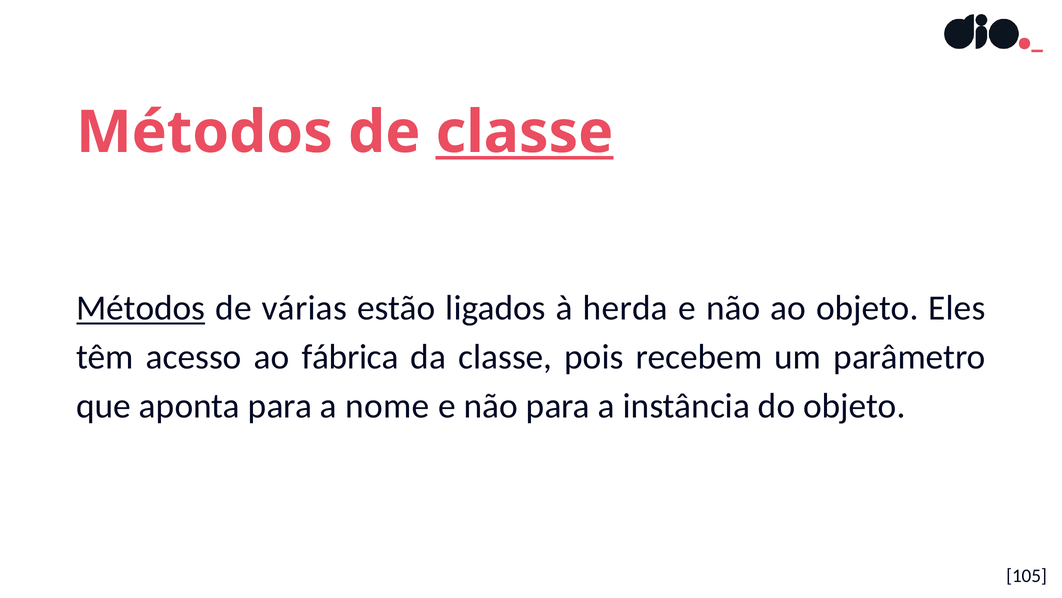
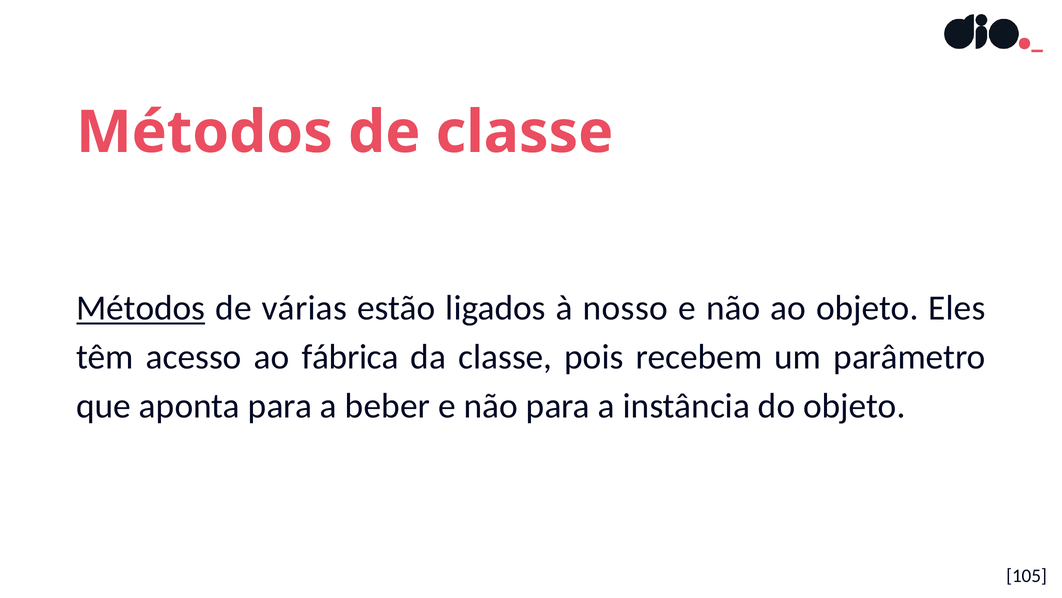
classe at (525, 132) underline: present -> none
herda: herda -> nosso
nome: nome -> beber
